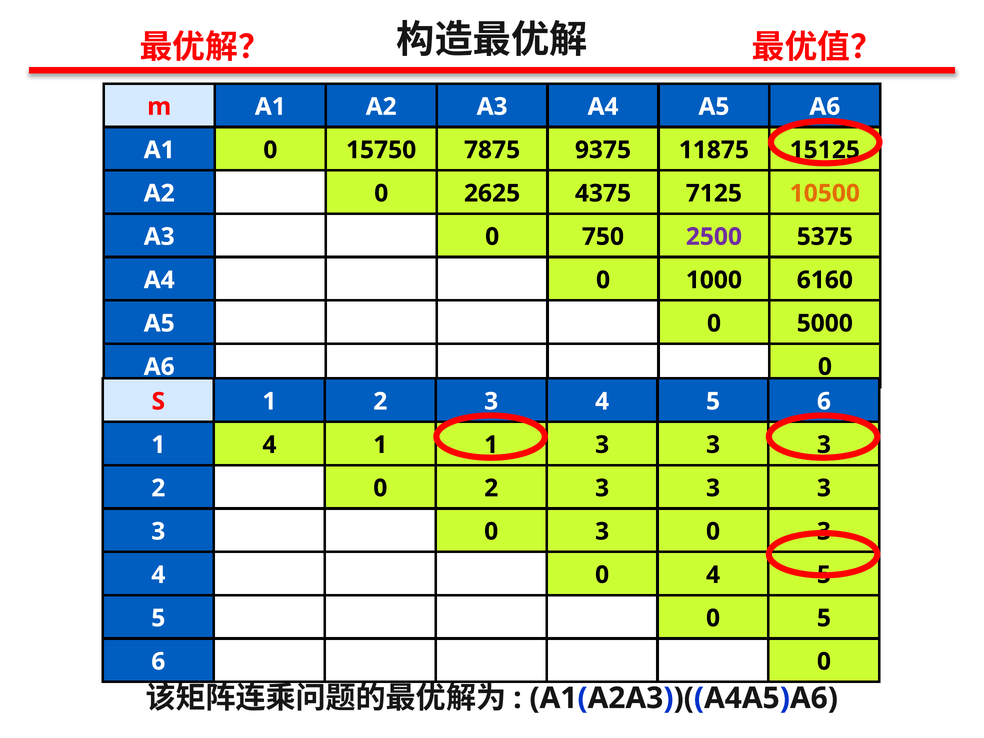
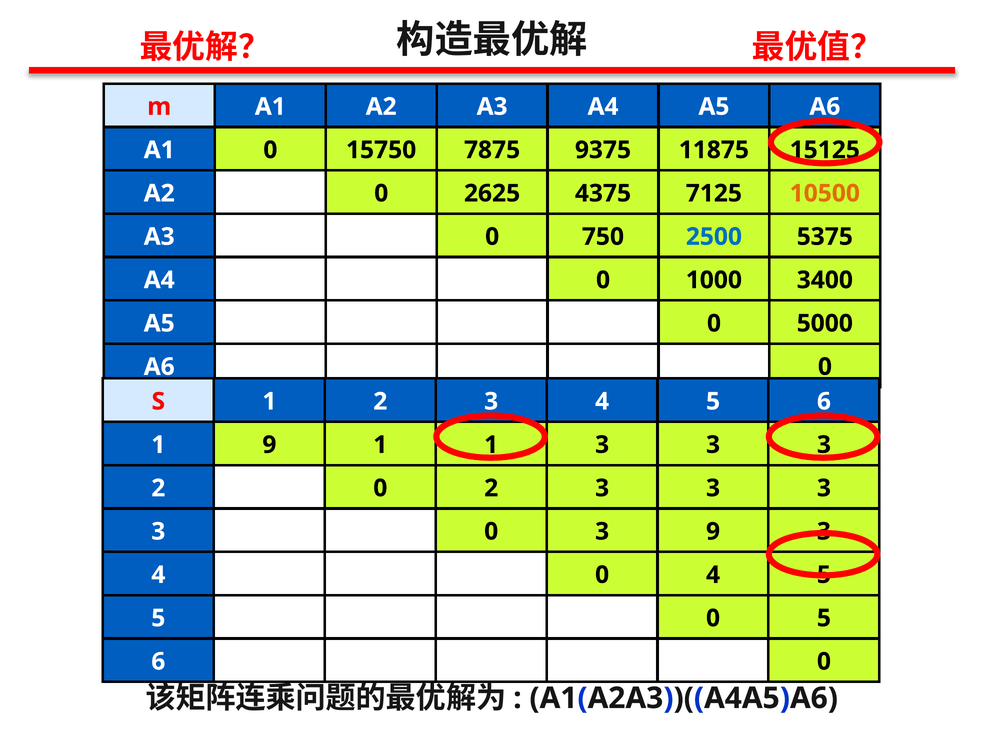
2500 colour: purple -> blue
6160: 6160 -> 3400
1 4: 4 -> 9
0 3 0: 0 -> 9
